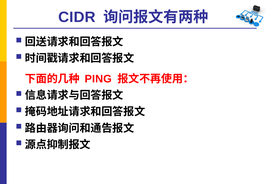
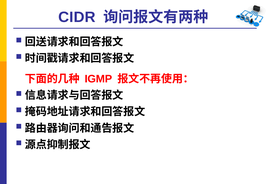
PING: PING -> IGMP
